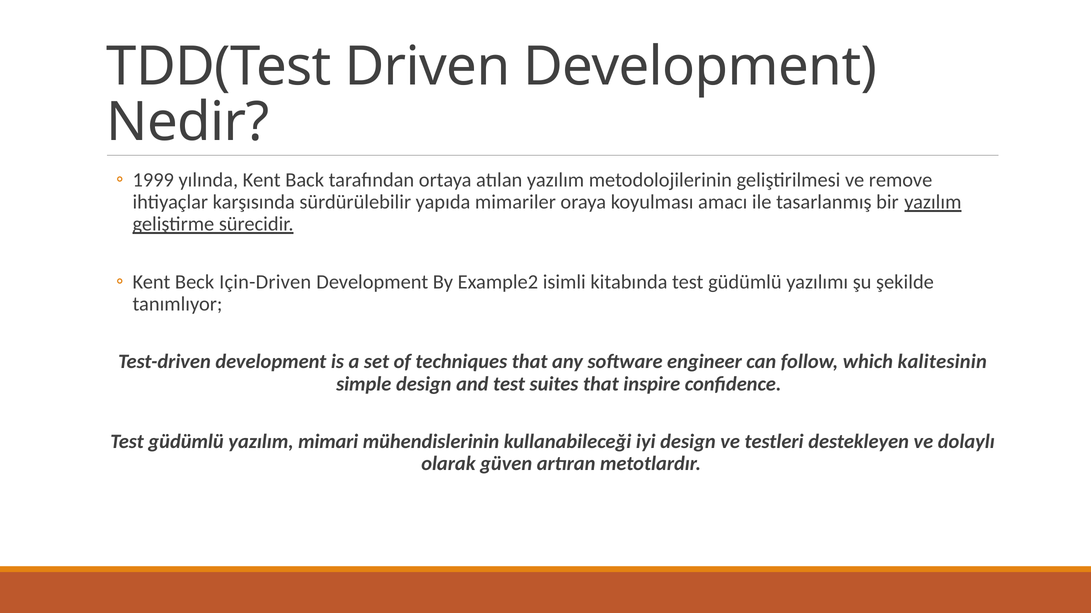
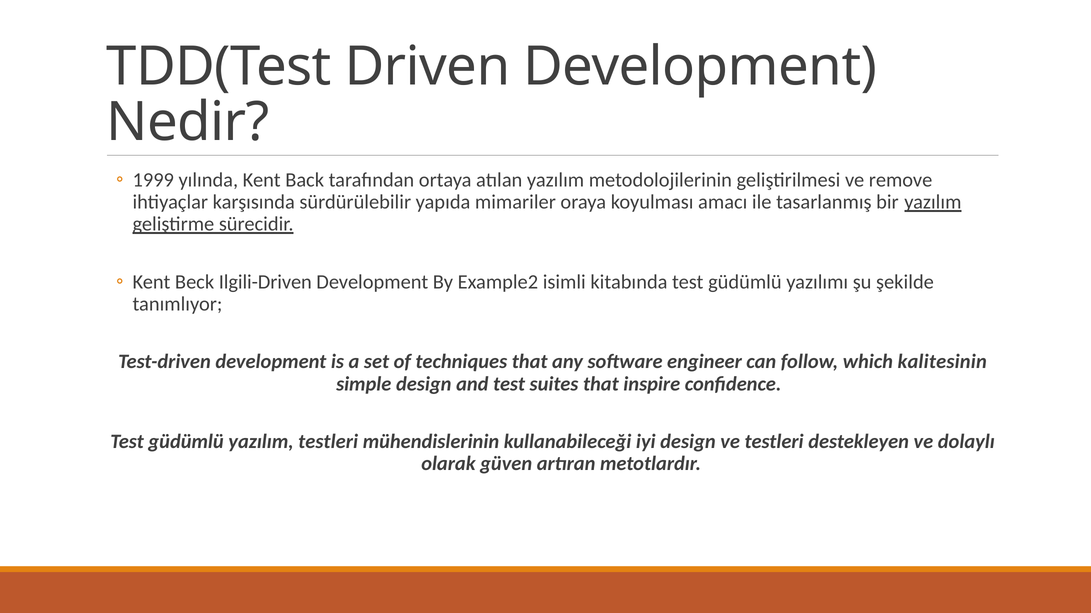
Için-Driven: Için-Driven -> Ilgili-Driven
yazılım mimari: mimari -> testleri
